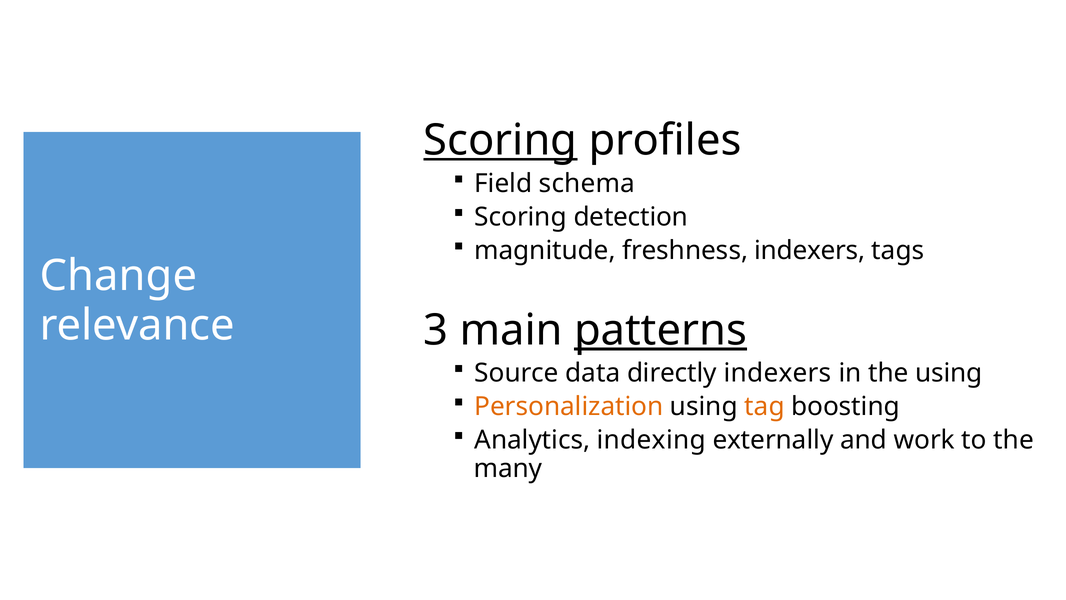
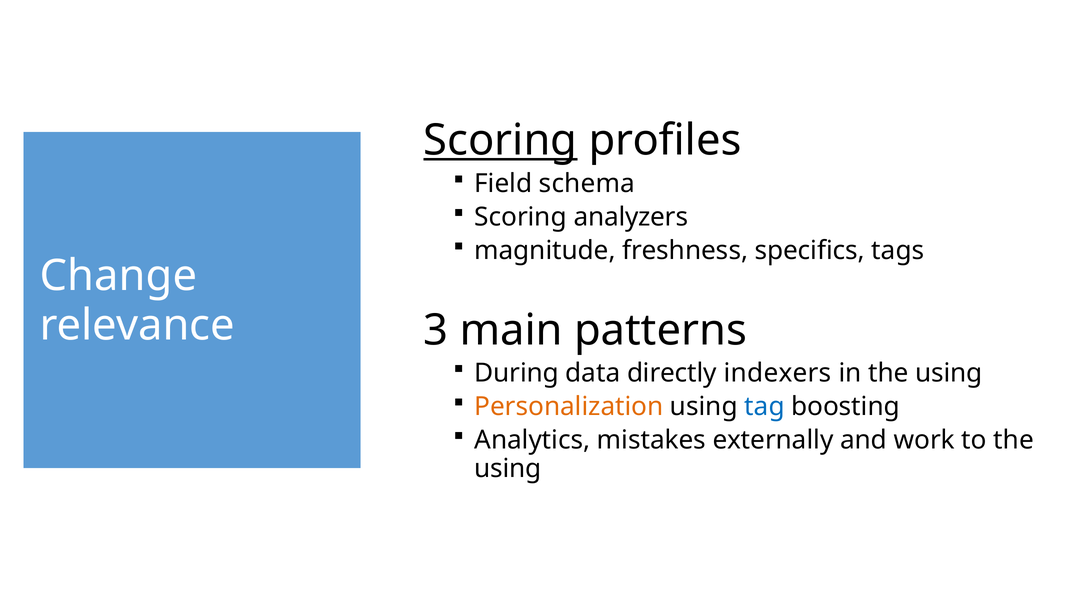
detection: detection -> analyzers
freshness indexers: indexers -> specifics
patterns underline: present -> none
Source: Source -> During
tag colour: orange -> blue
indexing: indexing -> mistakes
many at (508, 468): many -> using
